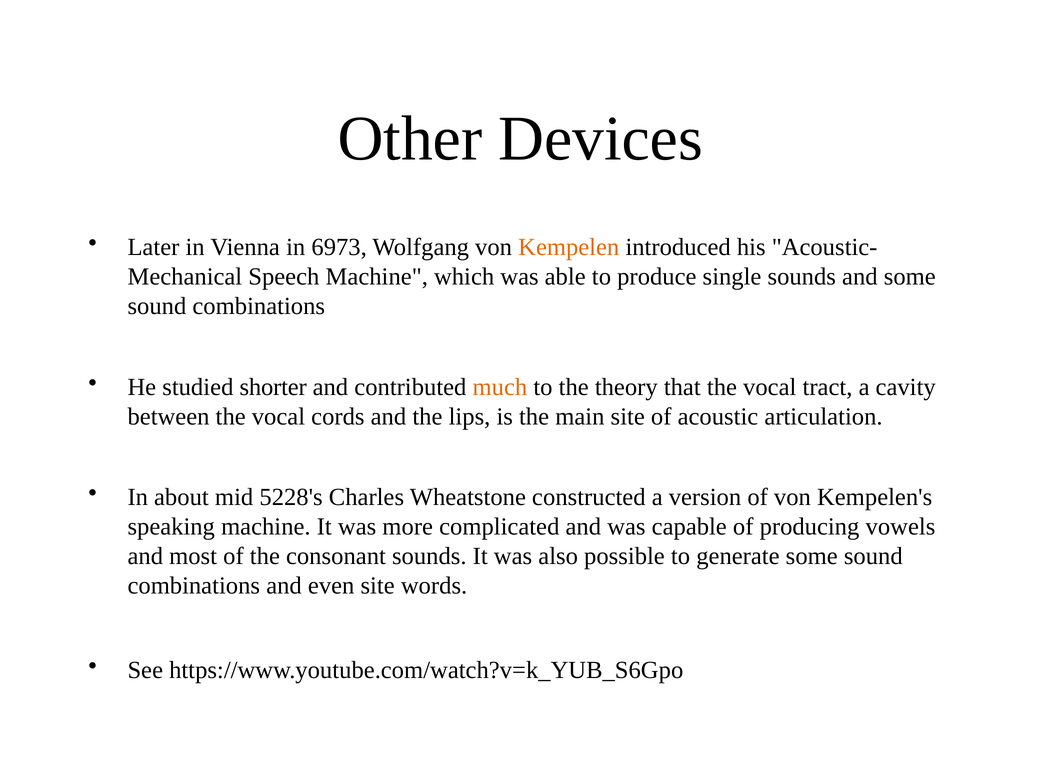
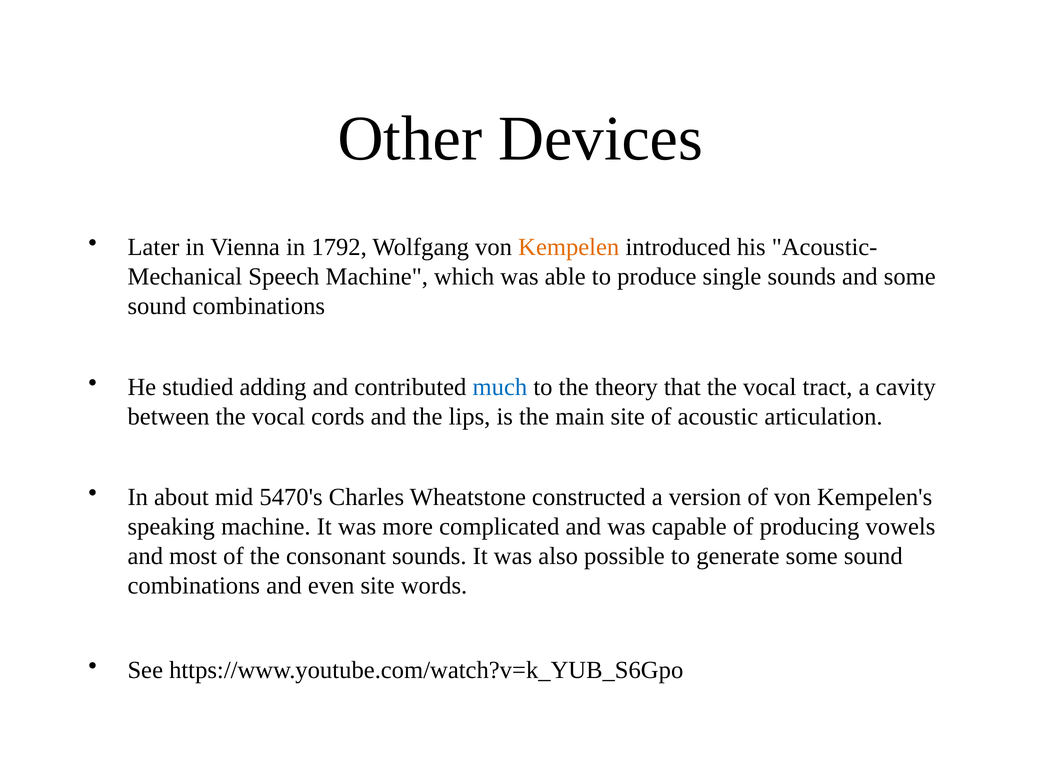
6973: 6973 -> 1792
shorter: shorter -> adding
much colour: orange -> blue
5228's: 5228's -> 5470's
